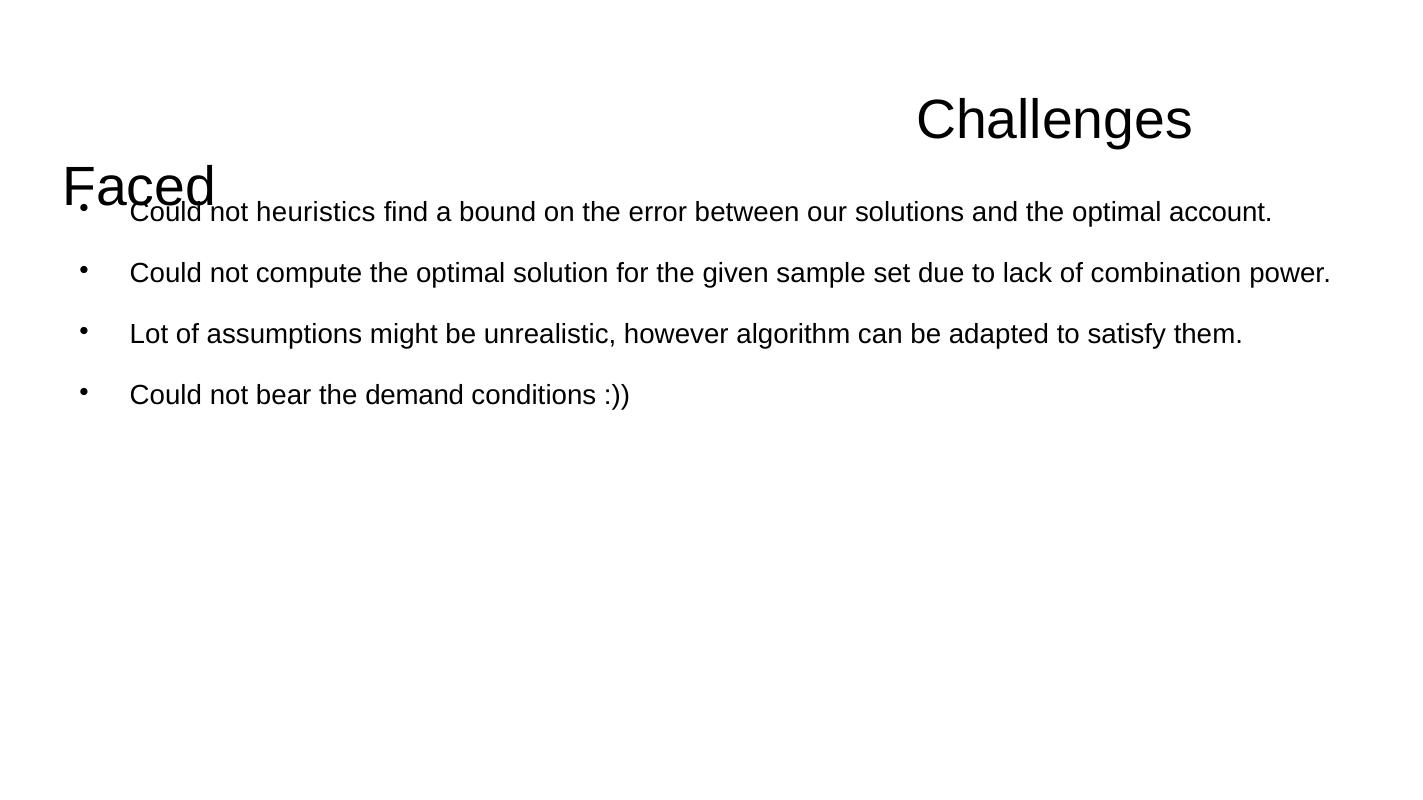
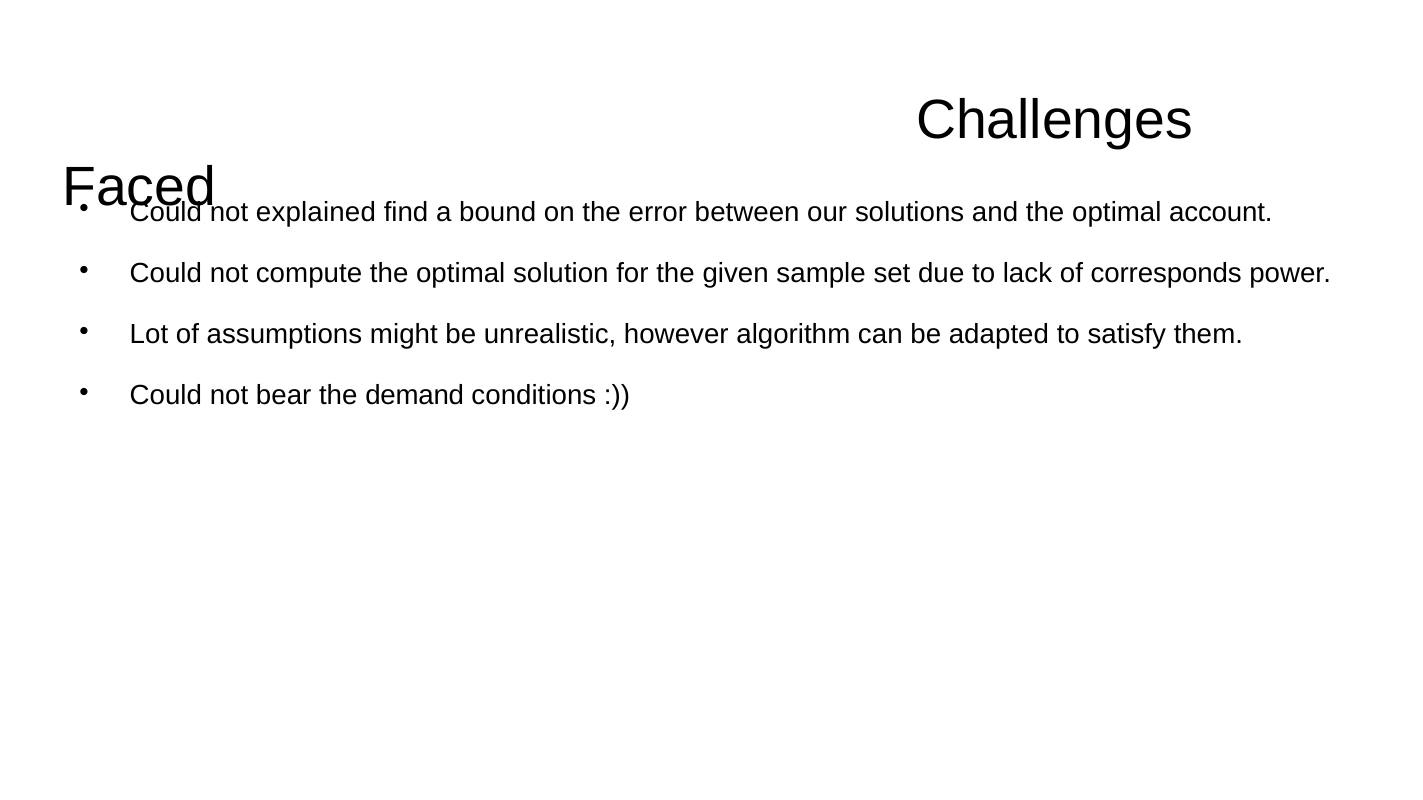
heuristics: heuristics -> explained
combination: combination -> corresponds
